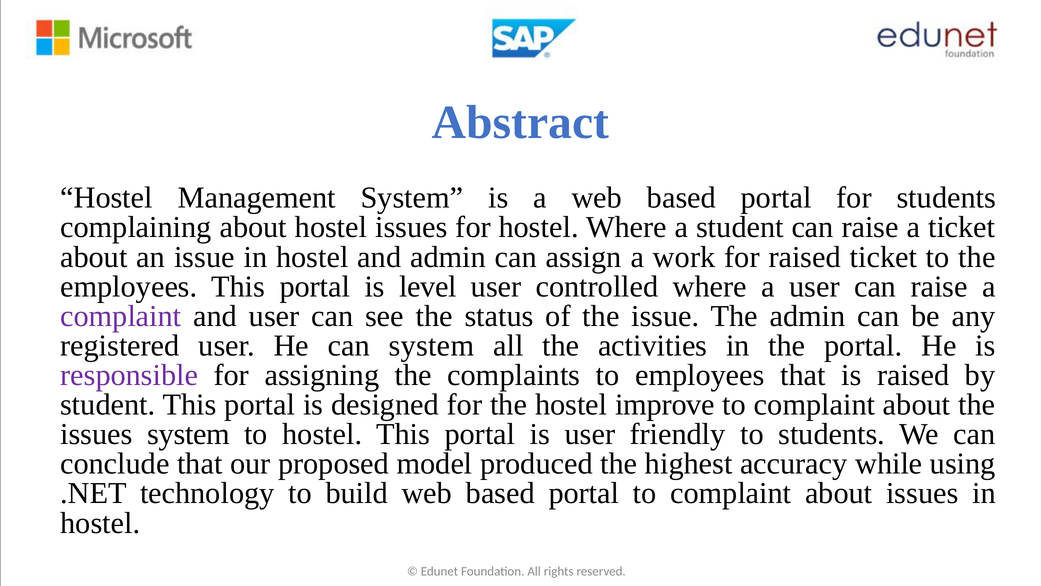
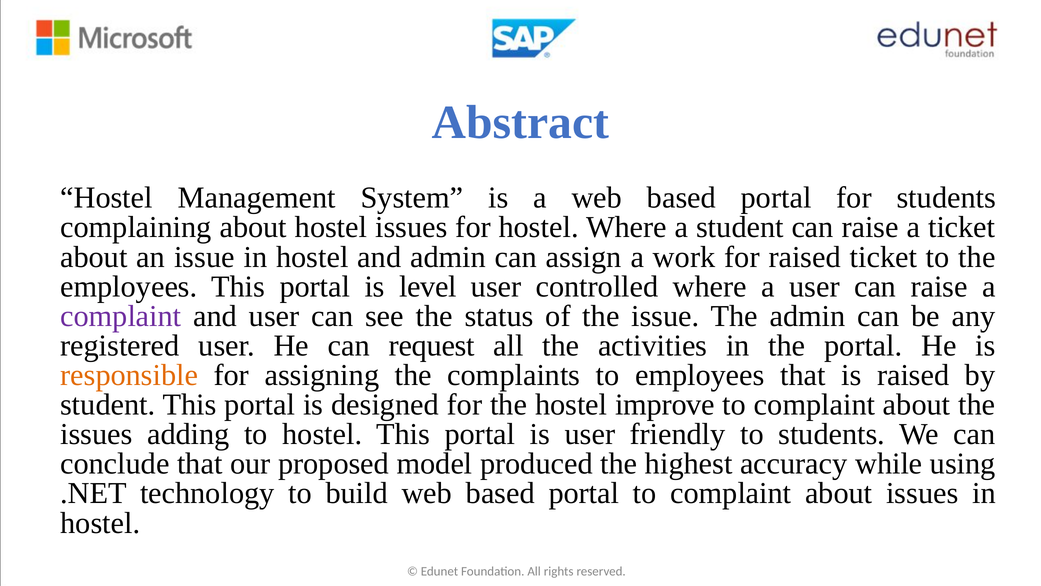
can system: system -> request
responsible colour: purple -> orange
issues system: system -> adding
